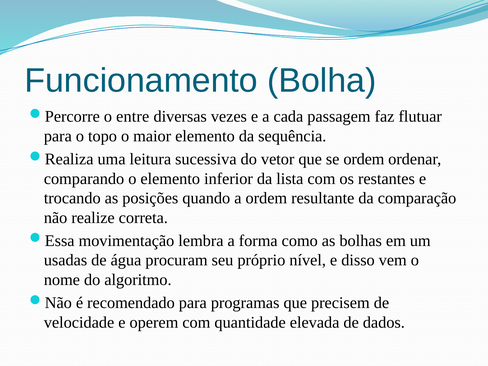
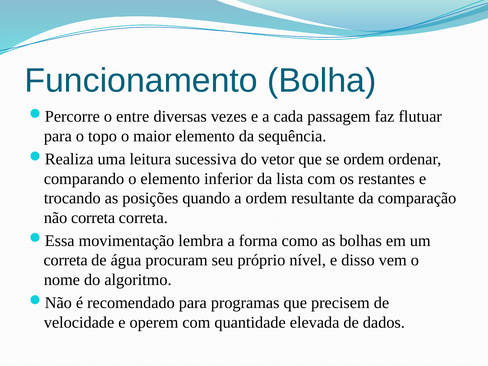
não realize: realize -> correta
usadas at (66, 260): usadas -> correta
